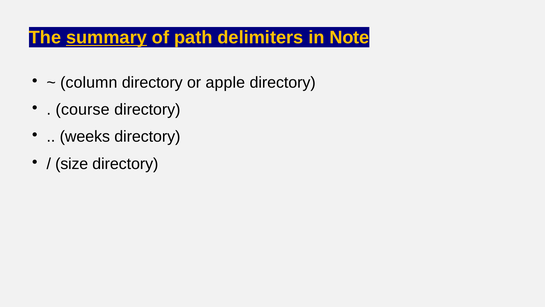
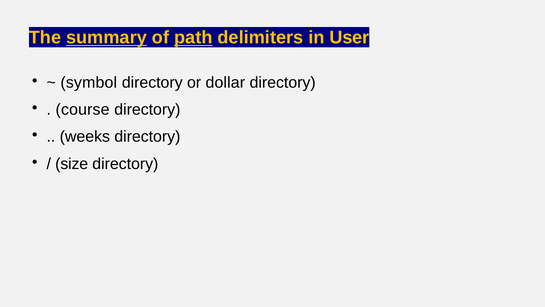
path underline: none -> present
Note: Note -> User
column: column -> symbol
apple: apple -> dollar
